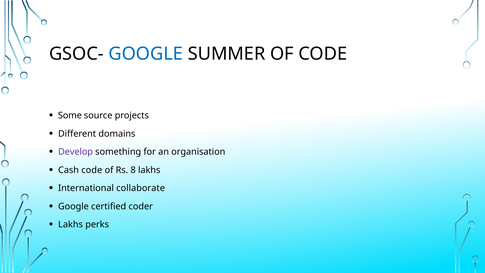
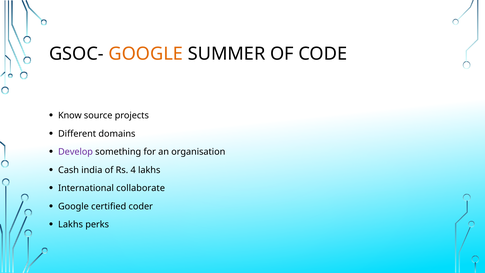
GOOGLE at (146, 54) colour: blue -> orange
Some: Some -> Know
Cash code: code -> india
8: 8 -> 4
